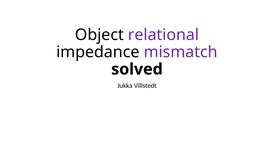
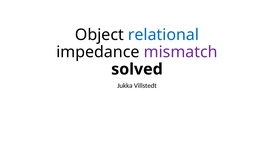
relational colour: purple -> blue
